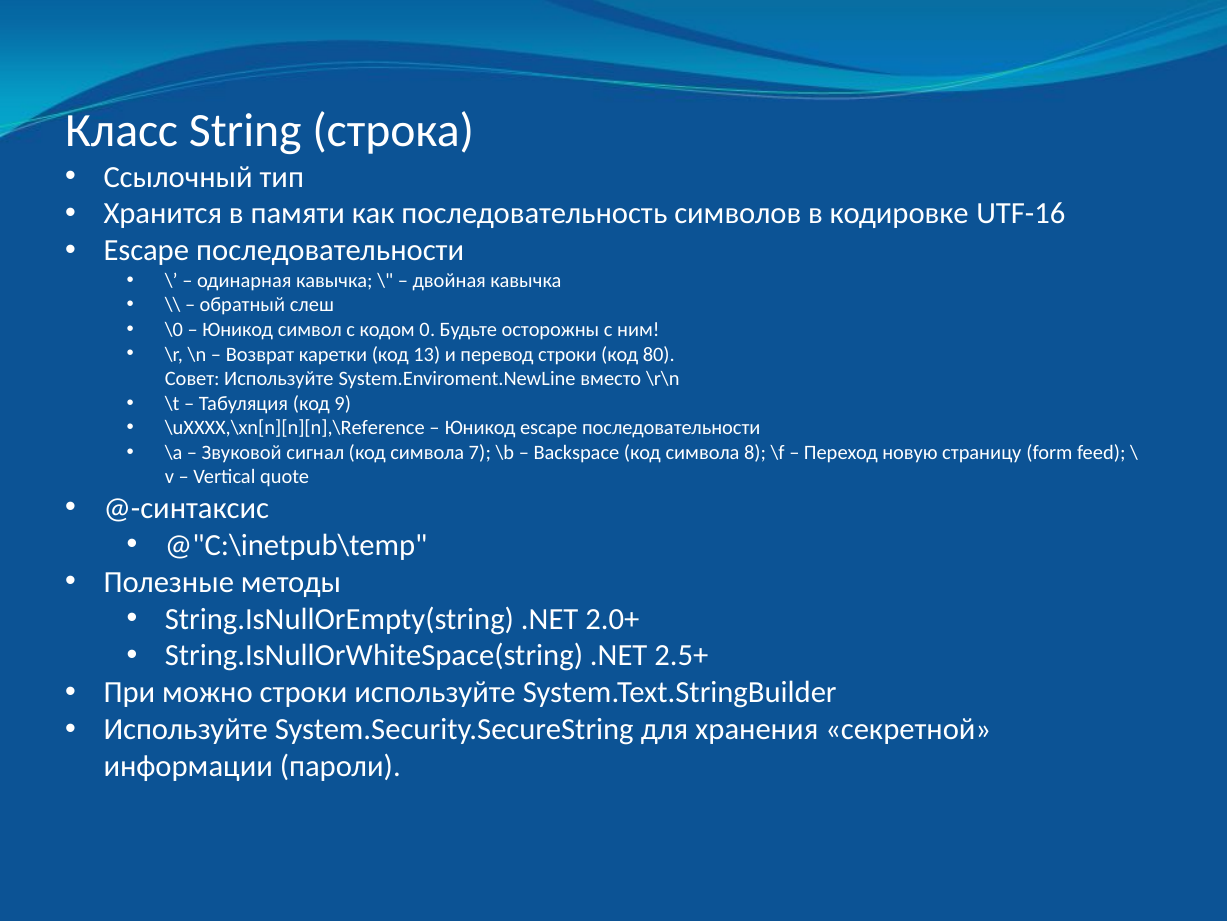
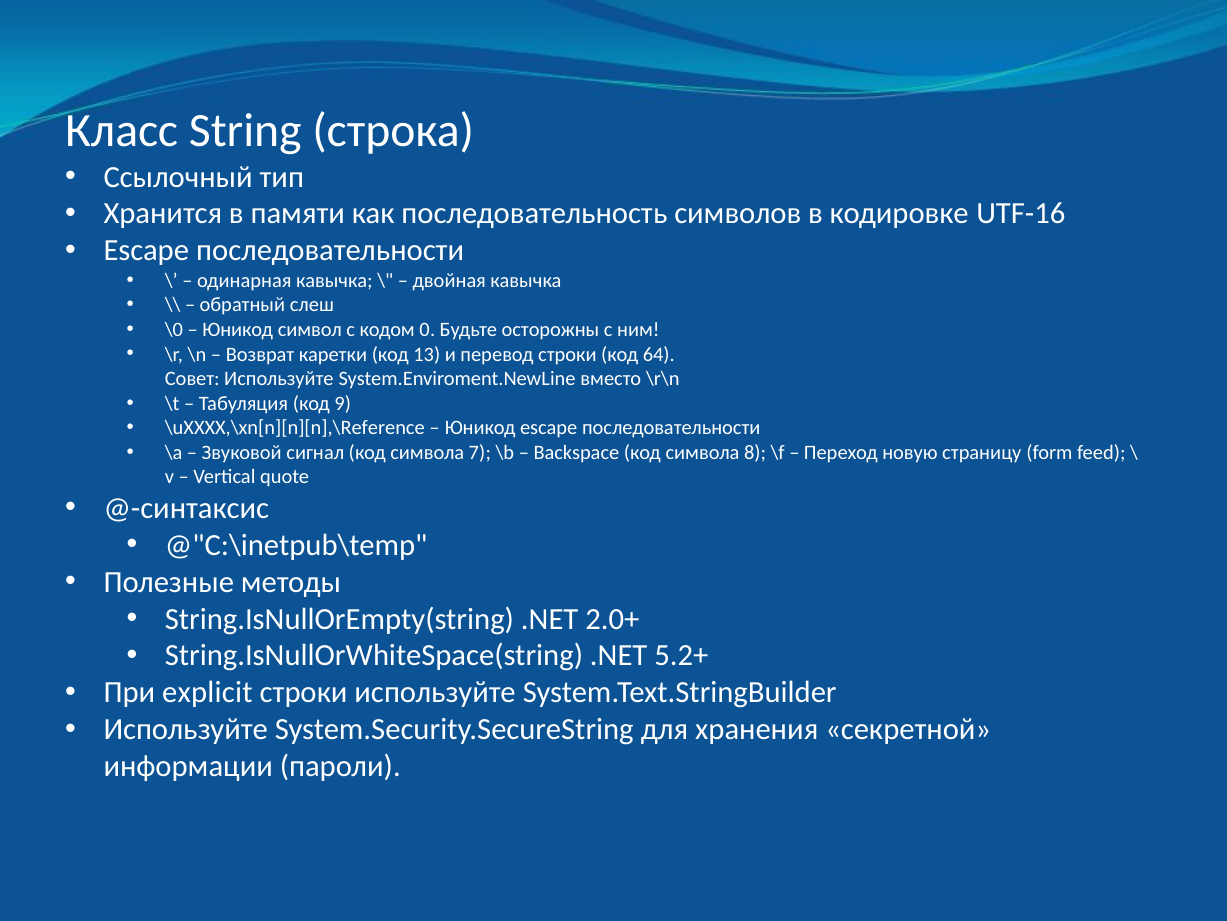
80: 80 -> 64
2.5+: 2.5+ -> 5.2+
можно: можно -> explicit
